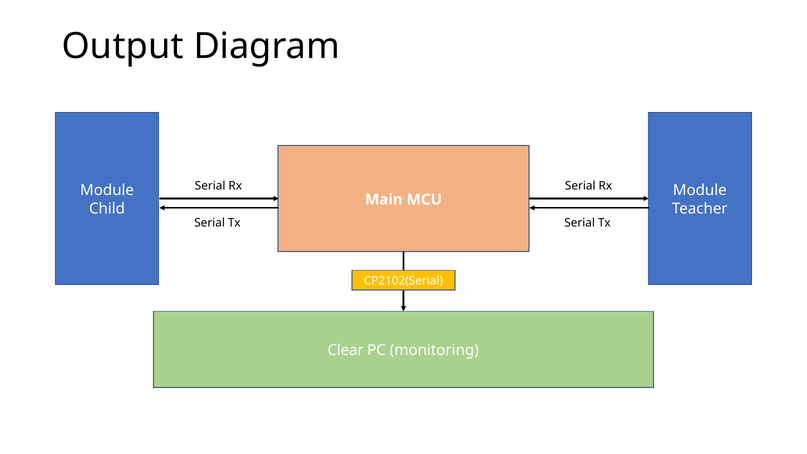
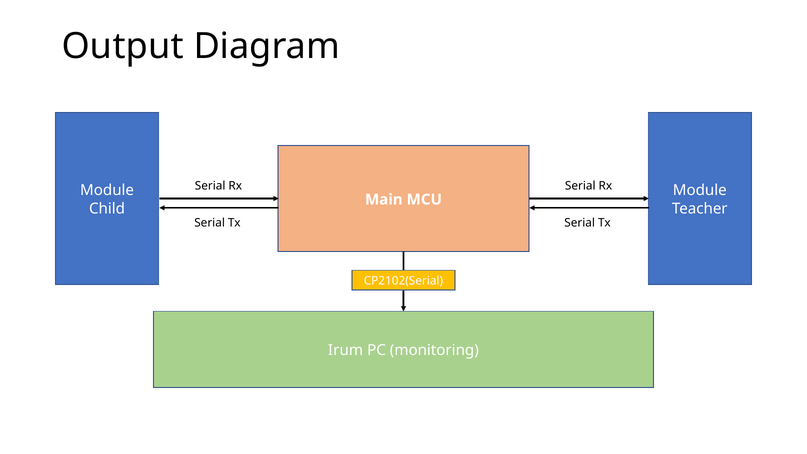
Clear: Clear -> Irum
